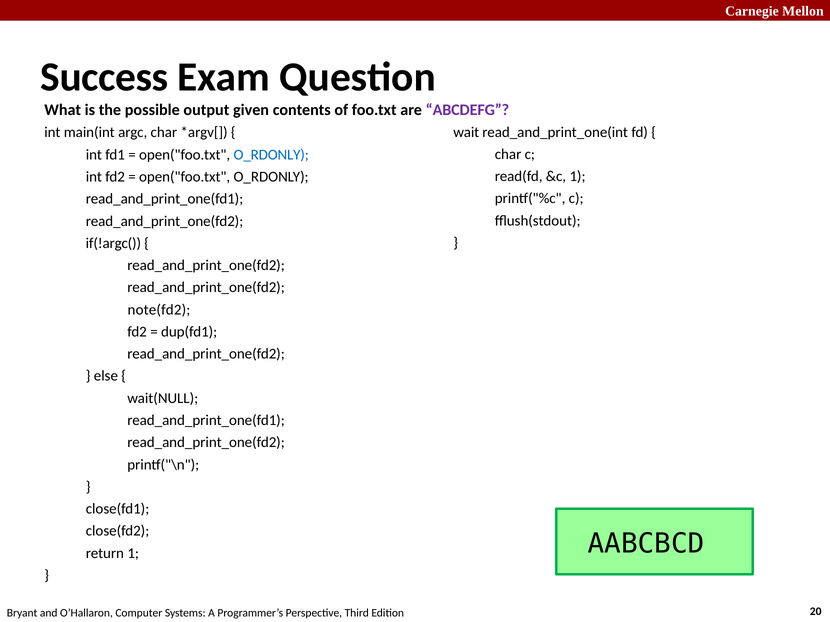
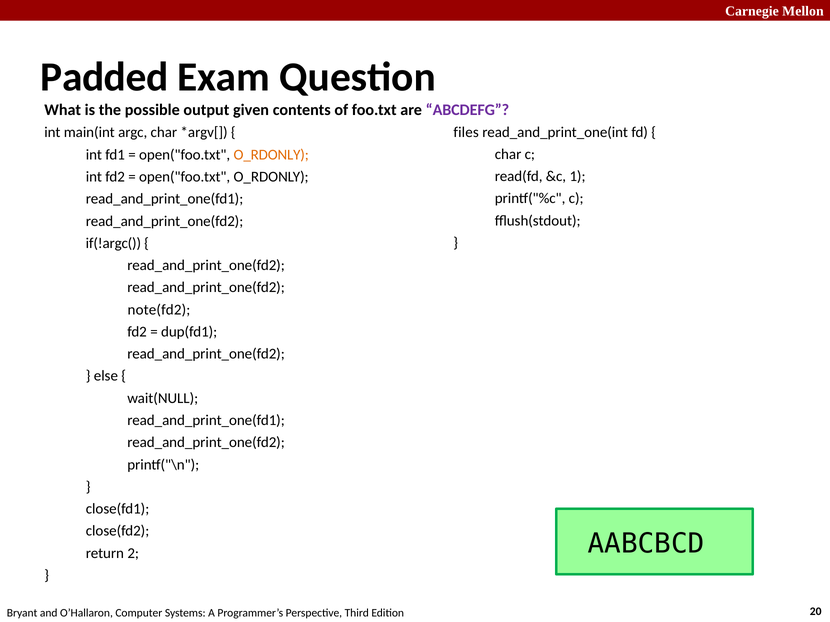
Success: Success -> Padded
wait: wait -> files
O_RDONLY at (271, 155) colour: blue -> orange
return 1: 1 -> 2
